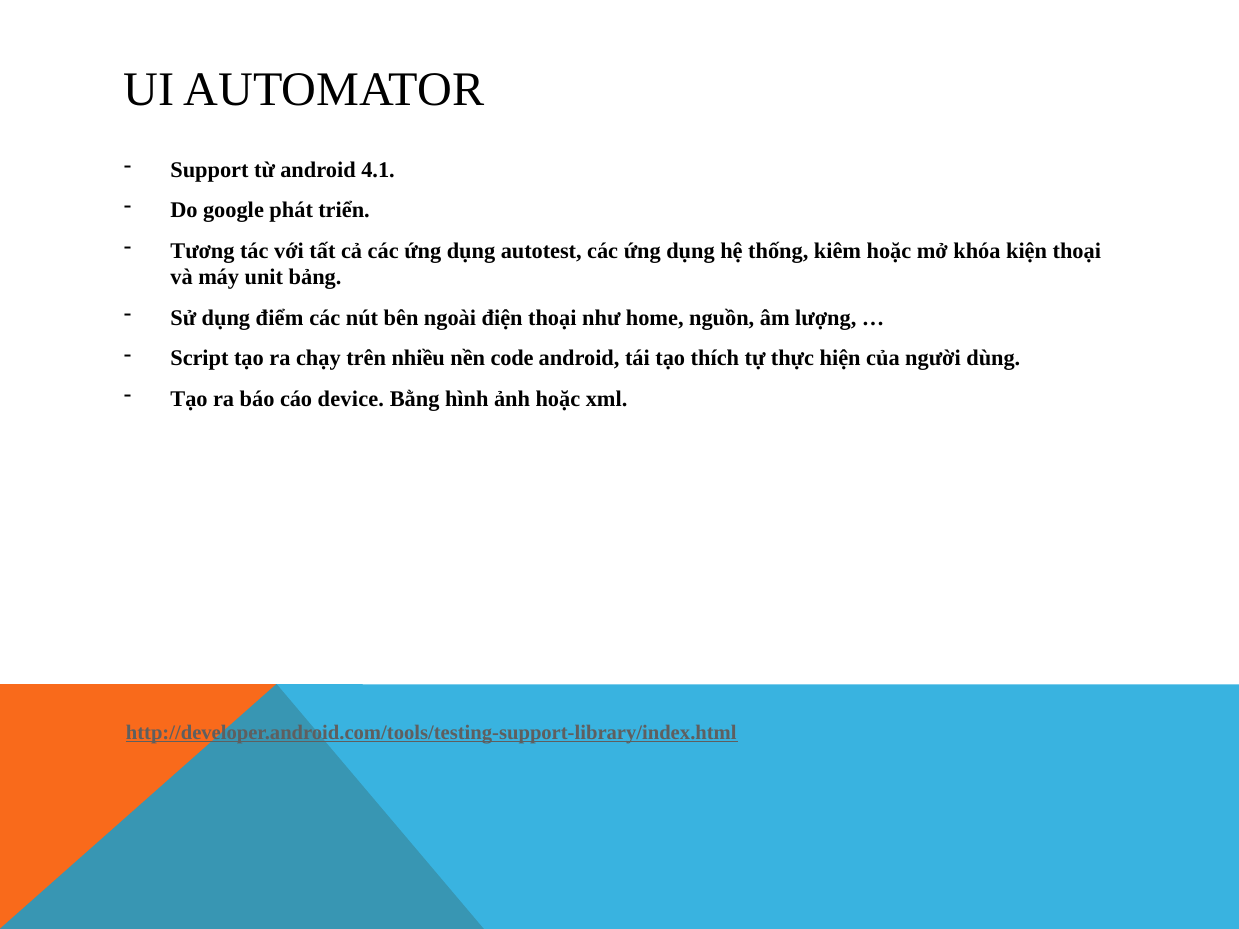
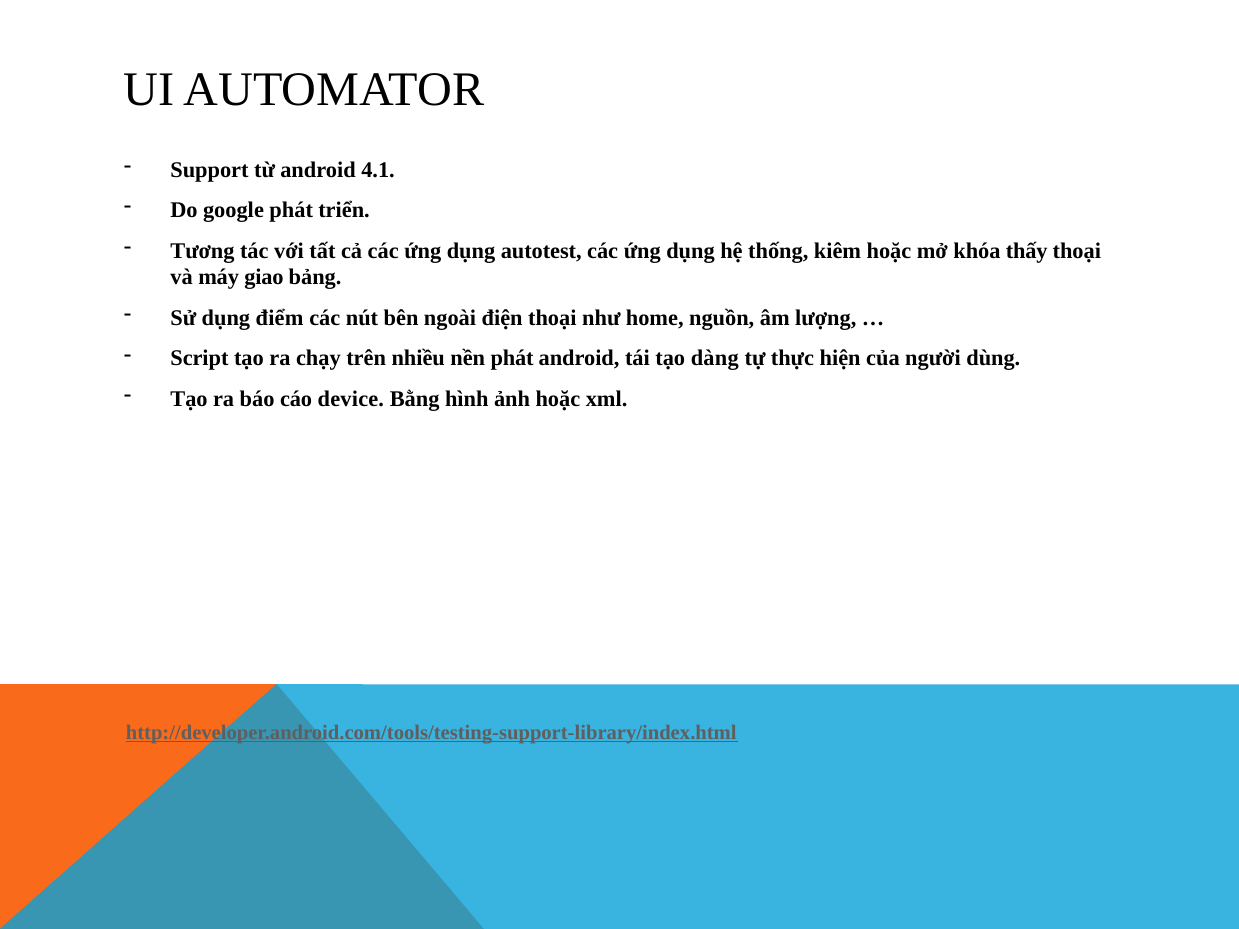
kiện: kiện -> thấy
unit: unit -> giao
nền code: code -> phát
thích: thích -> dàng
